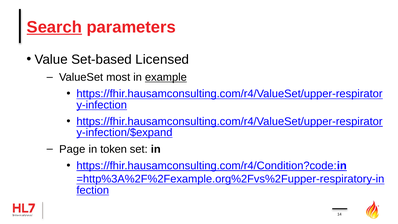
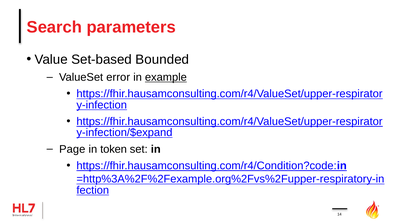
Search underline: present -> none
Licensed: Licensed -> Bounded
most: most -> error
